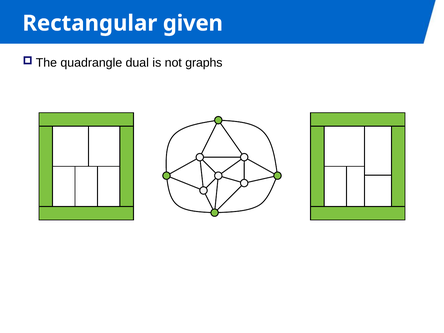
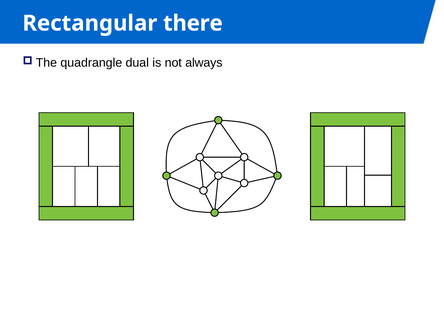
given: given -> there
graphs: graphs -> always
